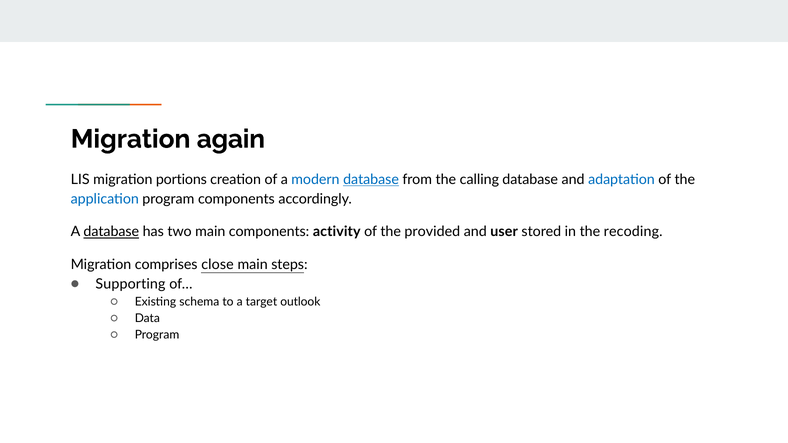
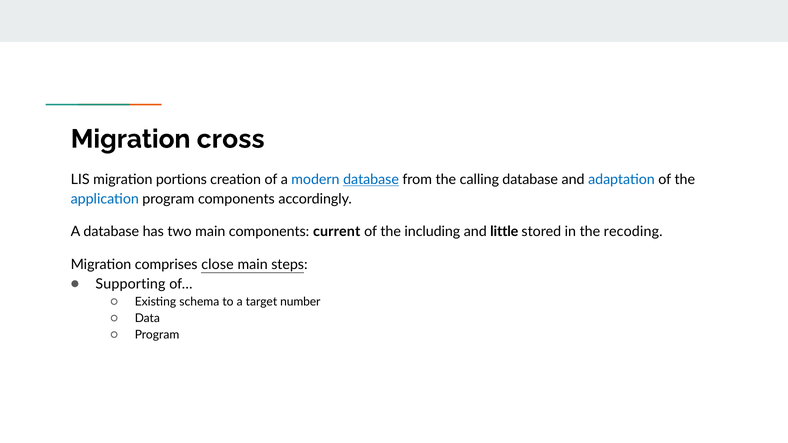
again: again -> cross
database at (111, 232) underline: present -> none
activity: activity -> current
provided: provided -> including
user: user -> little
outlook: outlook -> number
